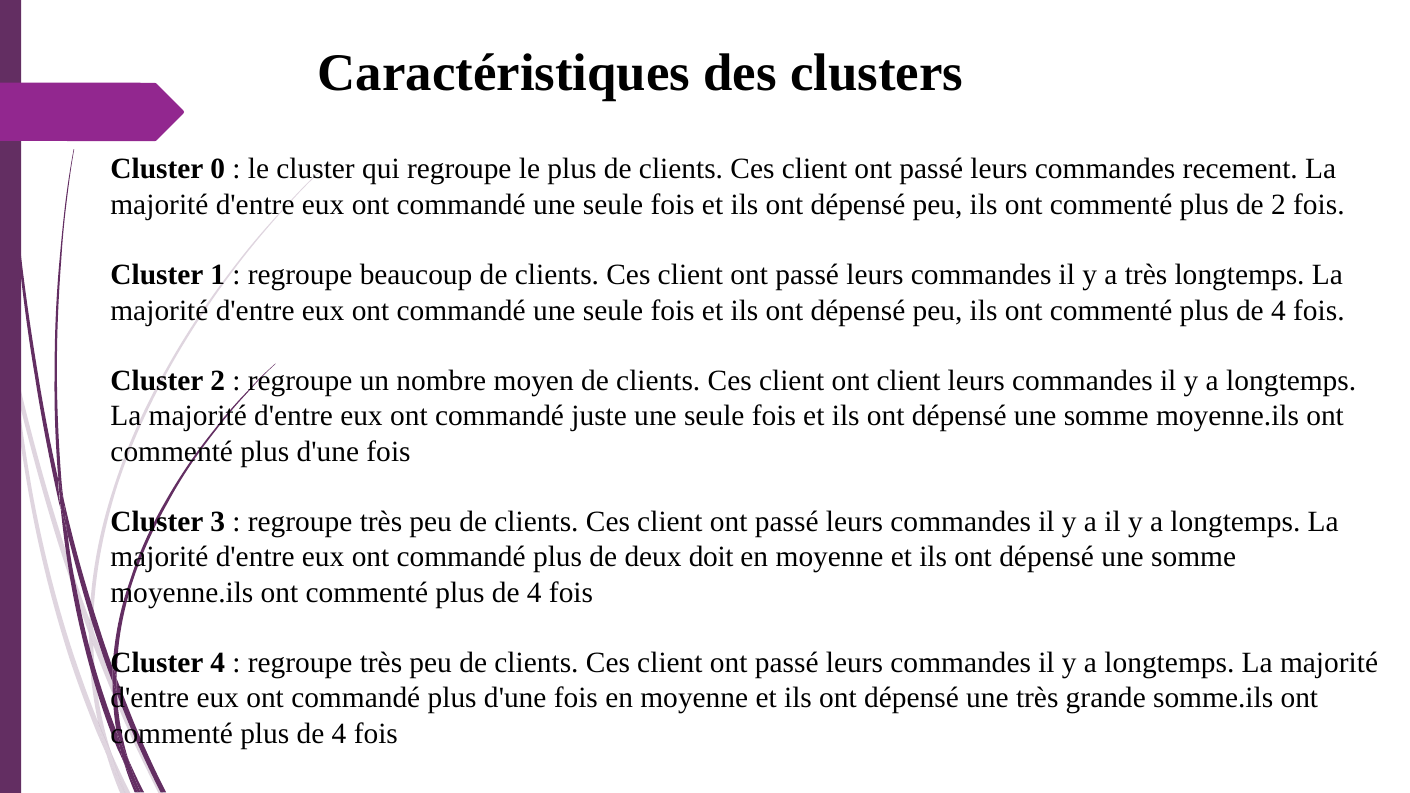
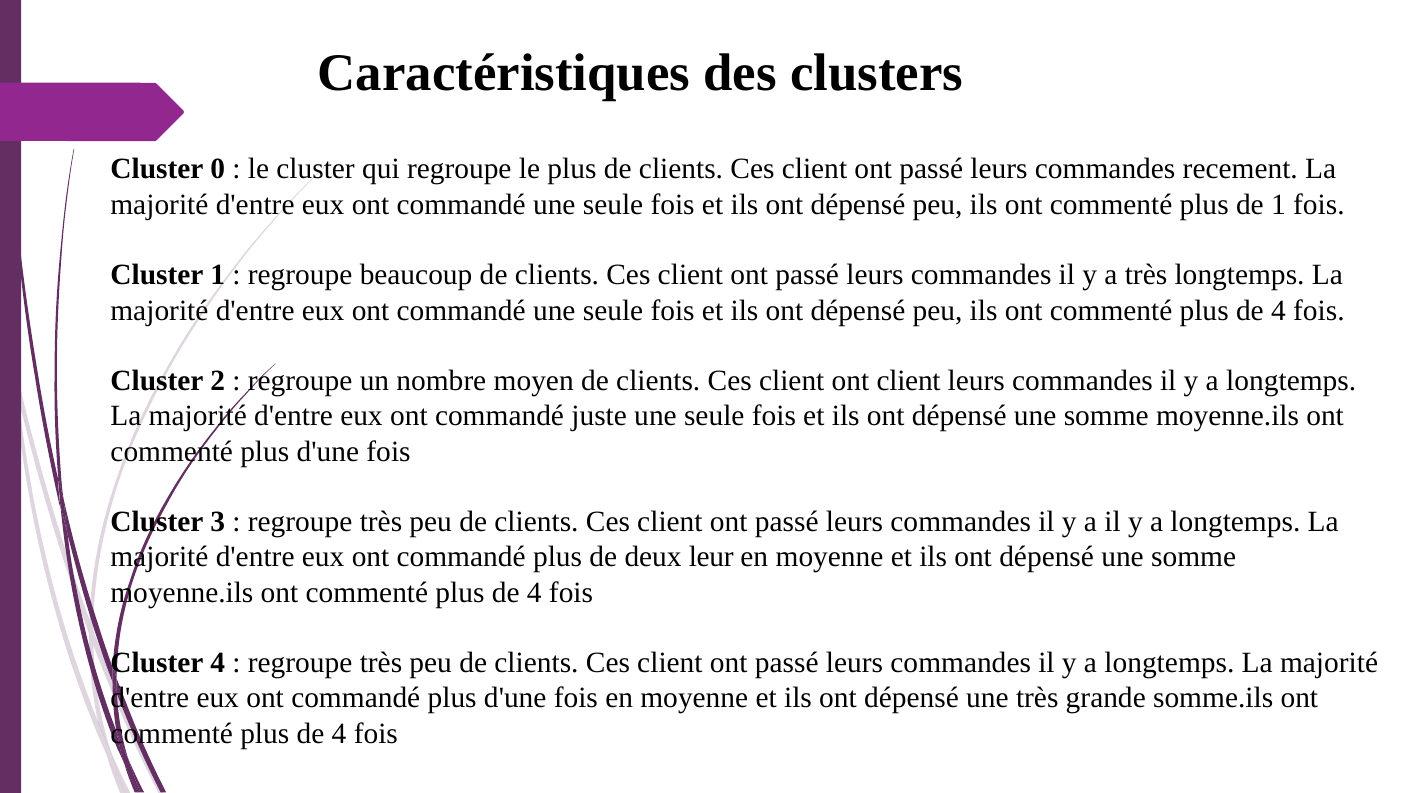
de 2: 2 -> 1
doit: doit -> leur
